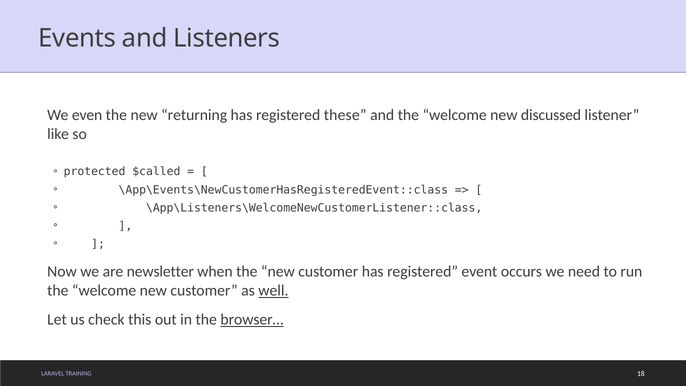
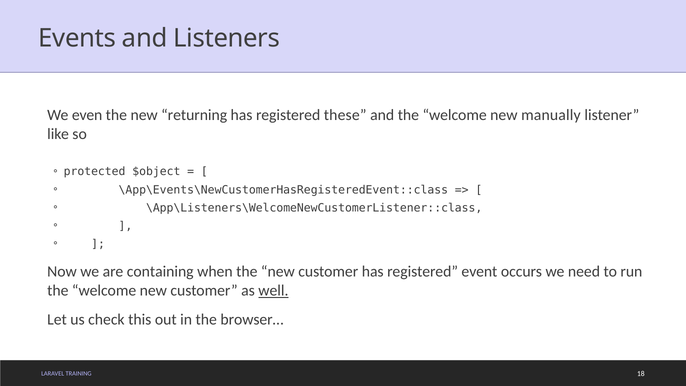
discussed: discussed -> manually
$called: $called -> $object
newsletter: newsletter -> containing
browser… underline: present -> none
